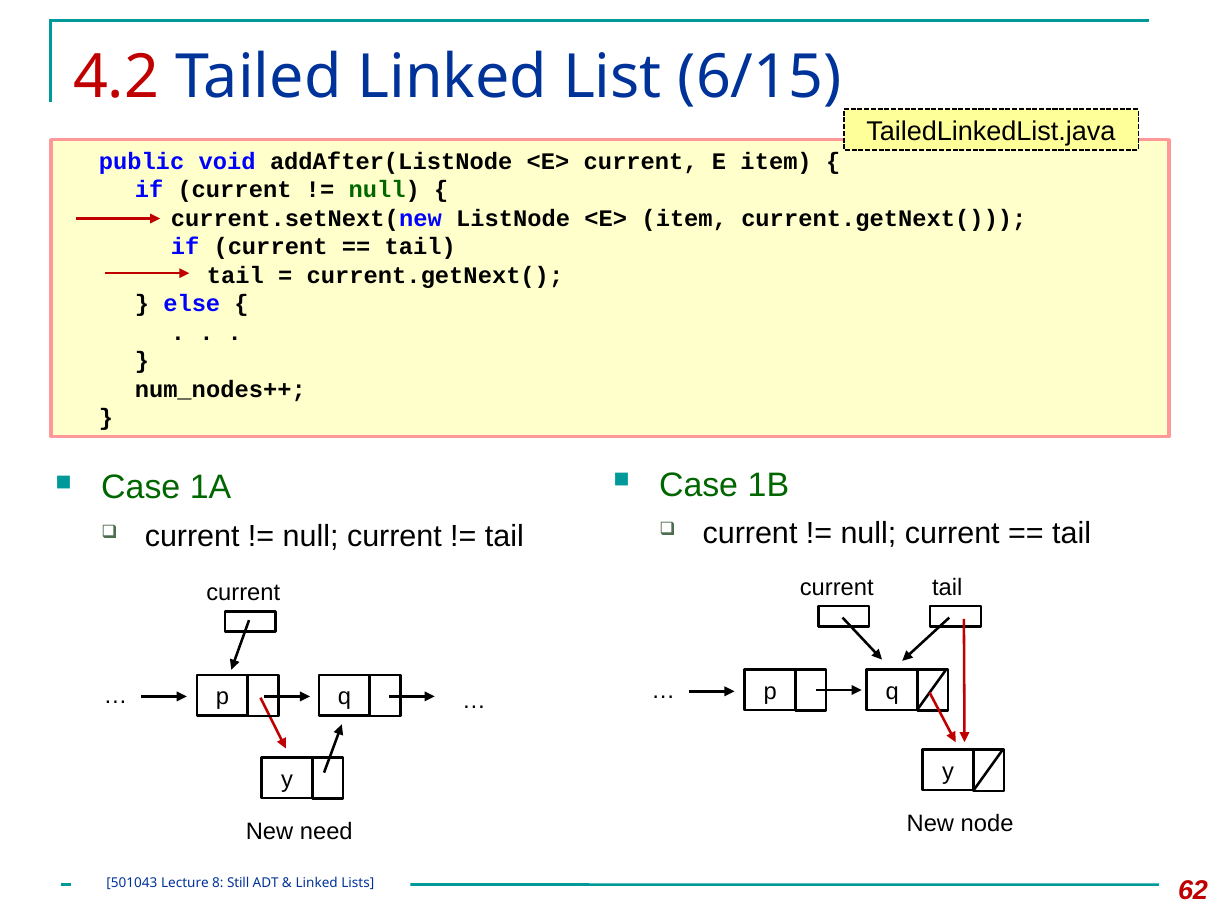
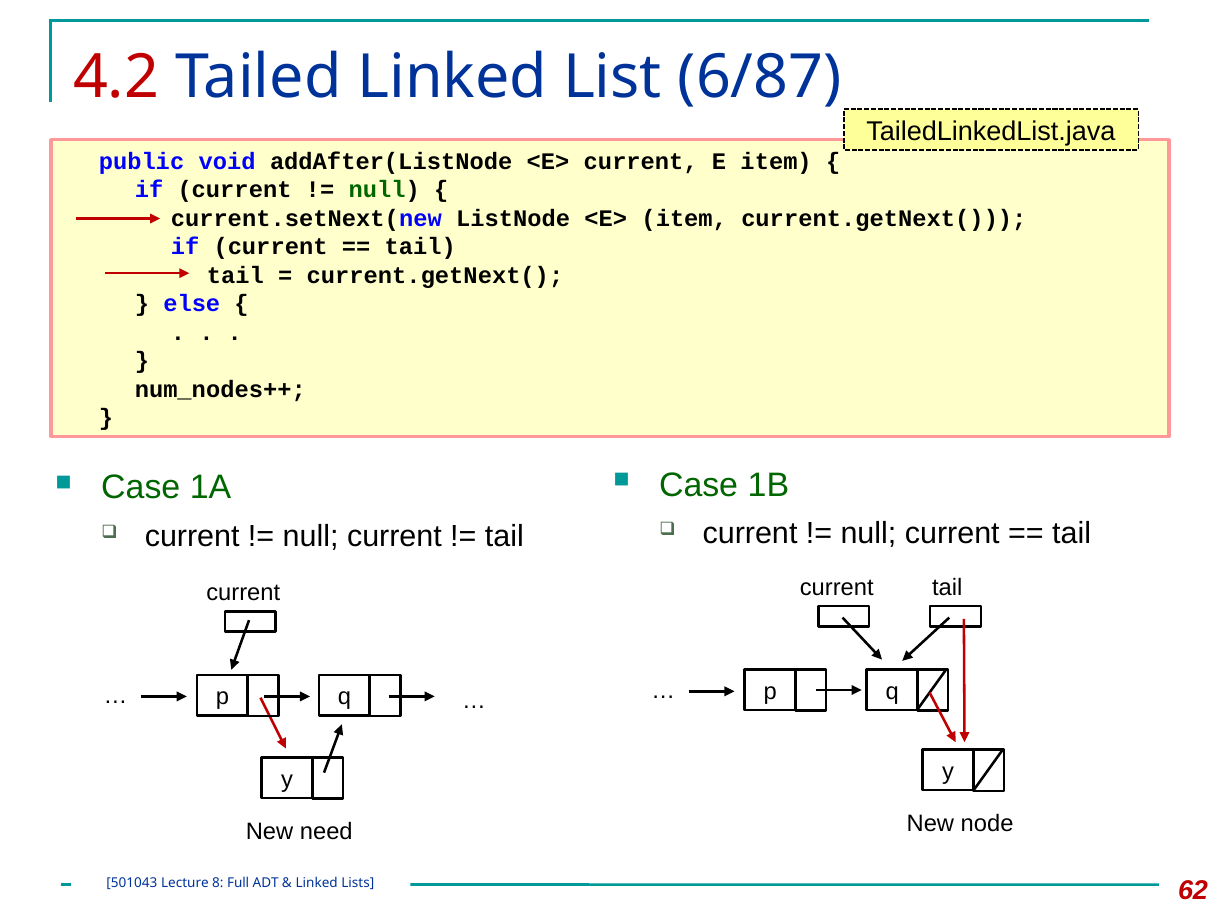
6/15: 6/15 -> 6/87
Still: Still -> Full
